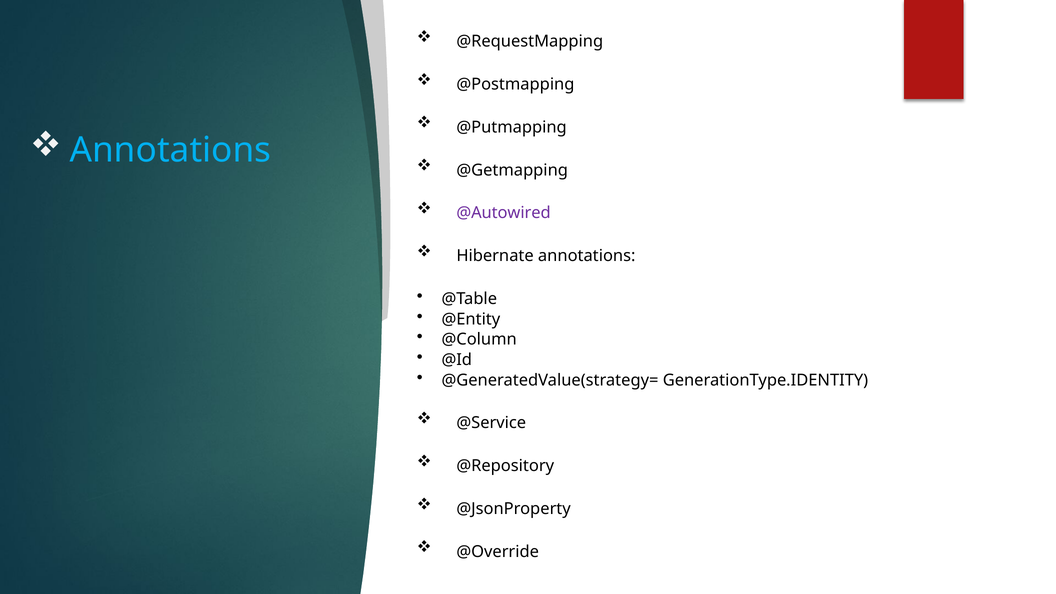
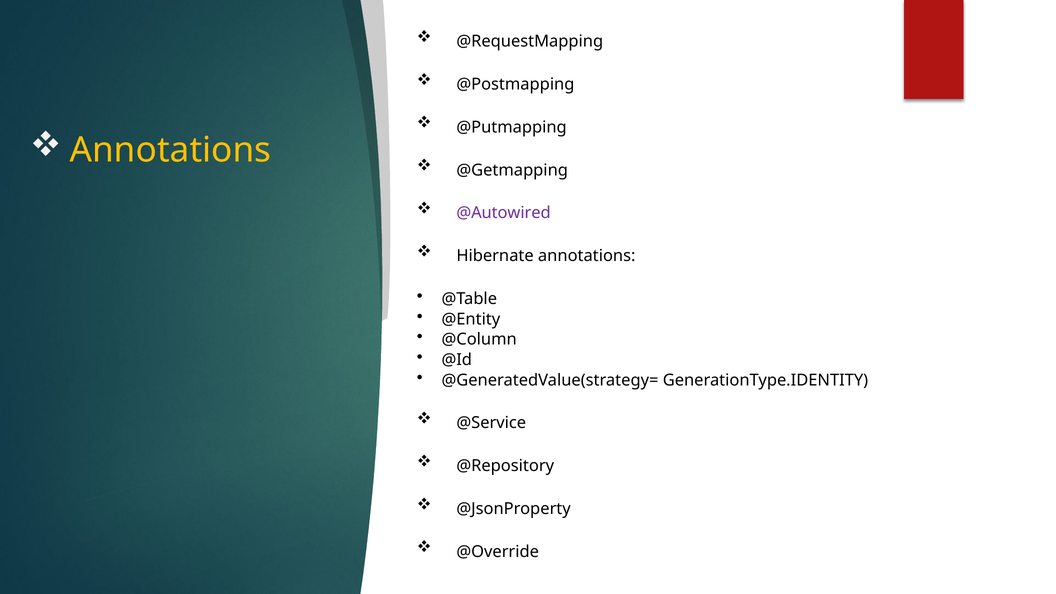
Annotations at (170, 150) colour: light blue -> yellow
